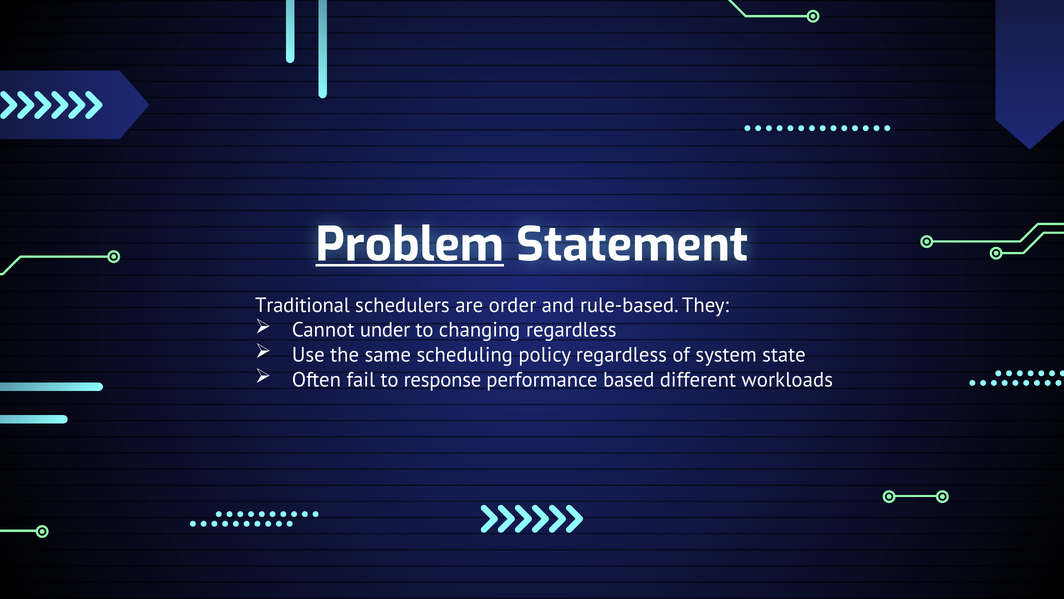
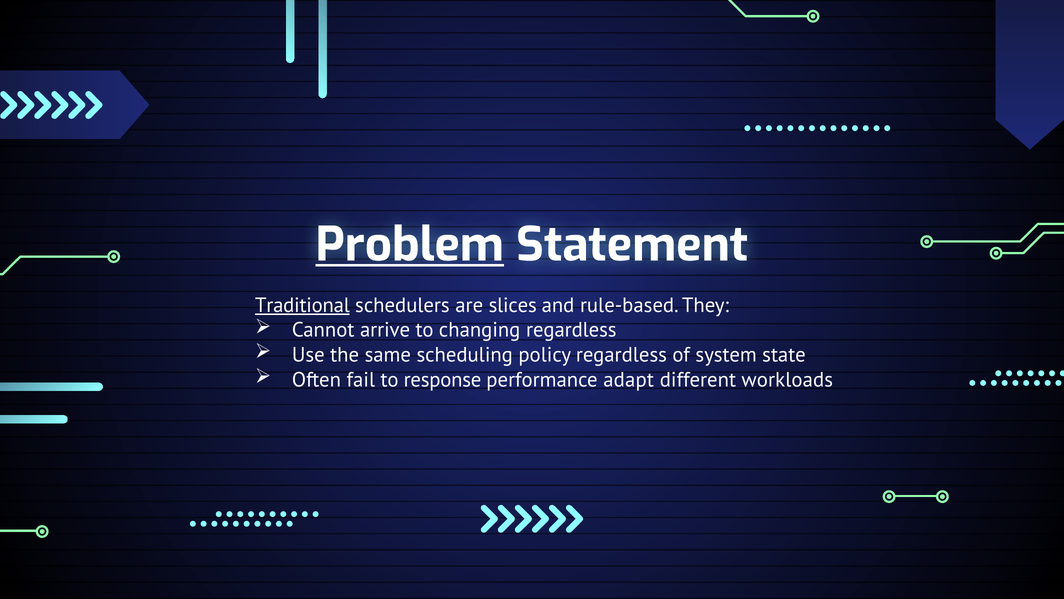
Traditional underline: none -> present
order: order -> slices
under: under -> arrive
based: based -> adapt
